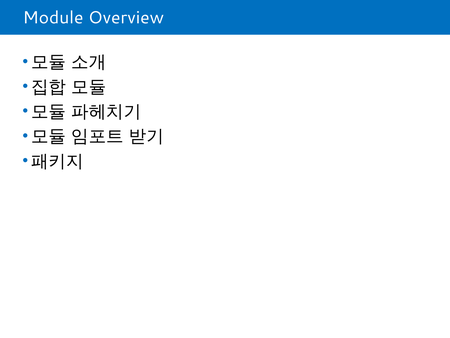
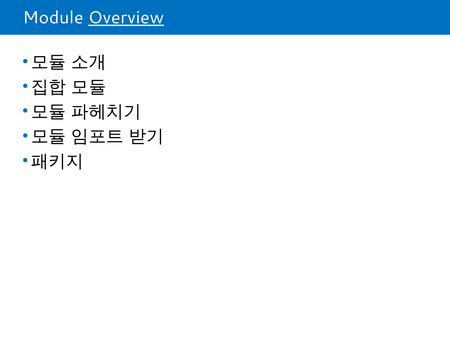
Overview underline: none -> present
